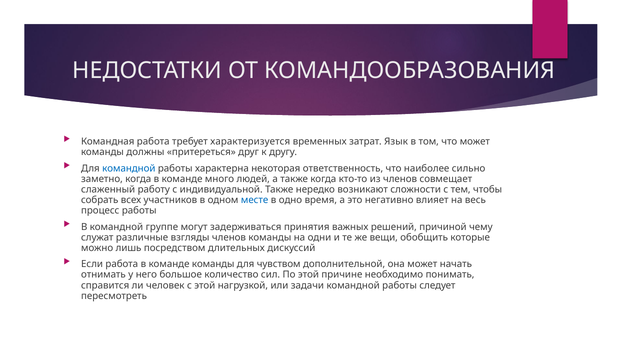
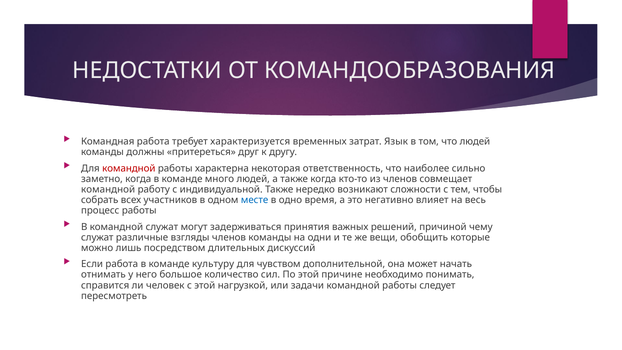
что может: может -> людей
командной at (129, 168) colour: blue -> red
слаженный at (108, 190): слаженный -> командной
командной группе: группе -> служат
команде команды: команды -> культуру
